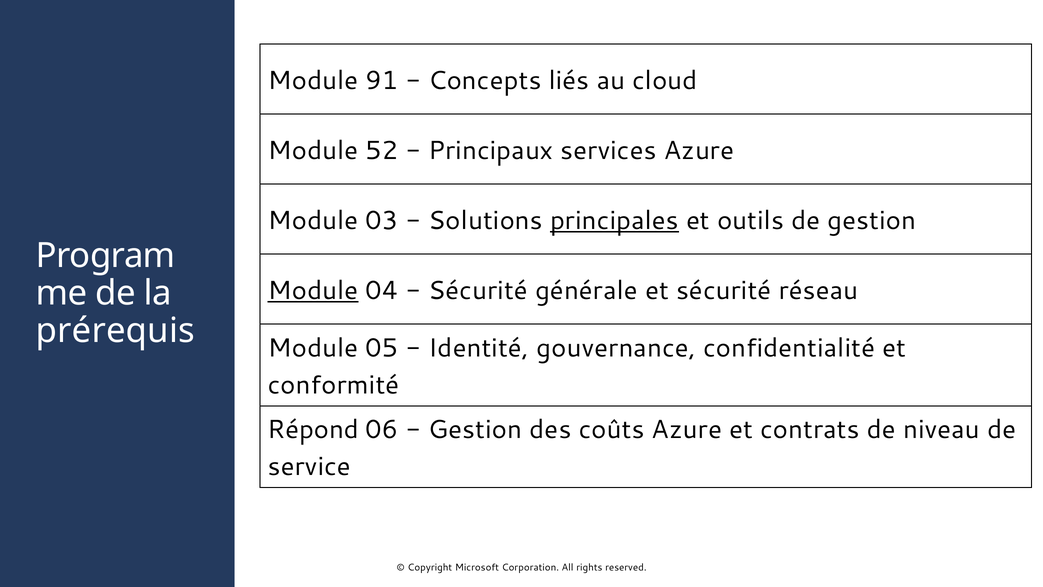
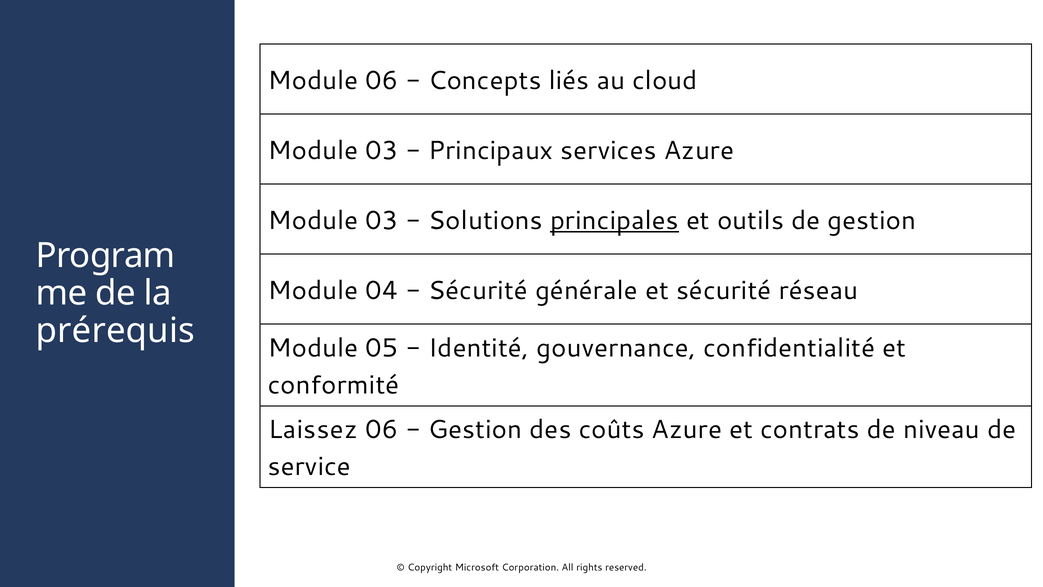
Module 91: 91 -> 06
52 at (382, 151): 52 -> 03
Module at (313, 291) underline: present -> none
Répond: Répond -> Laissez
